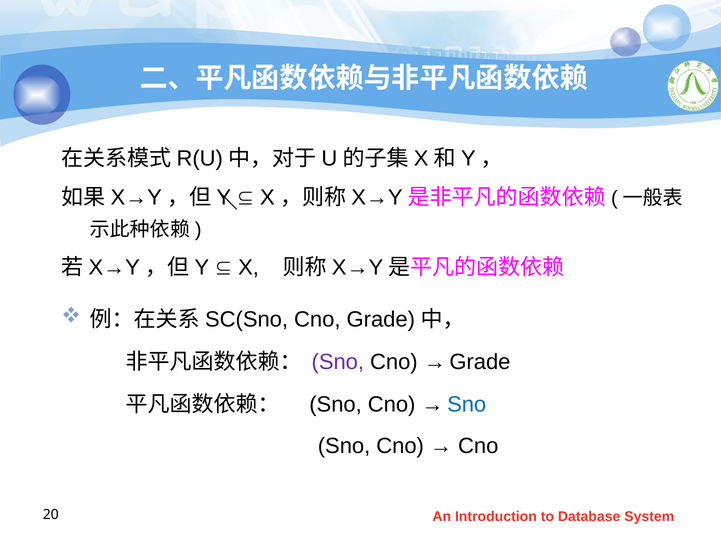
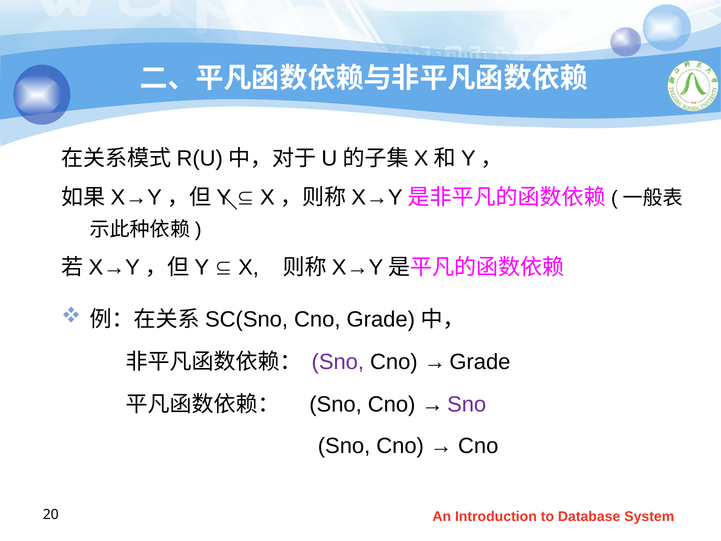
Sno at (467, 404) colour: blue -> purple
